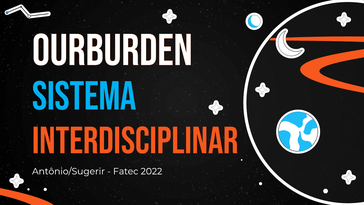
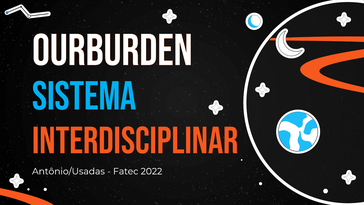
Antônio/Sugerir: Antônio/Sugerir -> Antônio/Usadas
